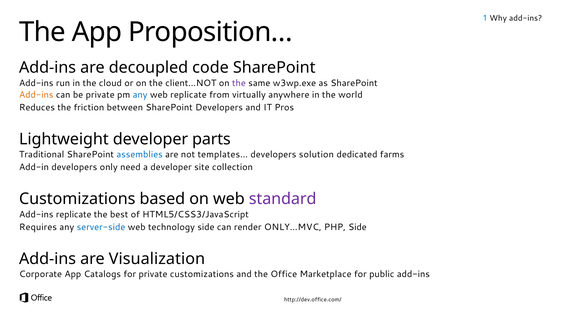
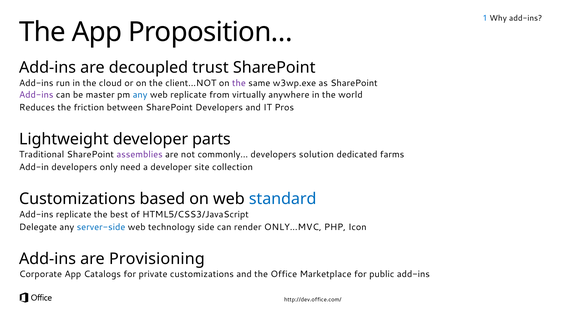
code: code -> trust
Add-ins at (36, 95) colour: orange -> purple
be private: private -> master
assemblies colour: blue -> purple
templates…: templates… -> commonly…
standard colour: purple -> blue
Requires: Requires -> Delegate
PHP Side: Side -> Icon
Visualization: Visualization -> Provisioning
